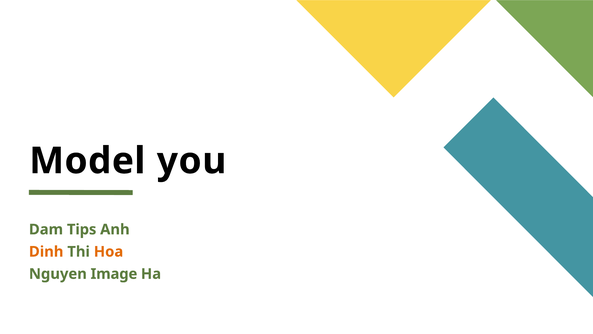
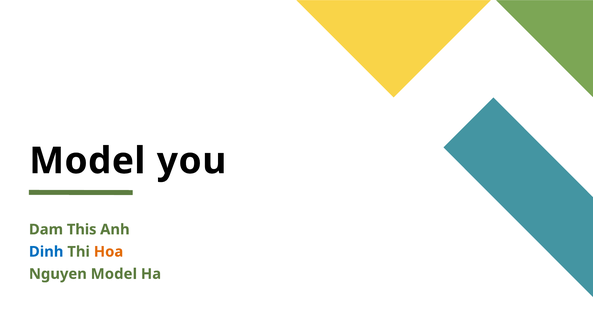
Tips: Tips -> This
Dinh colour: orange -> blue
Nguyen Image: Image -> Model
